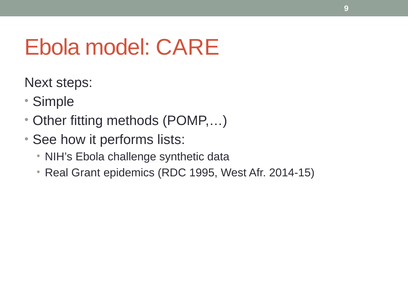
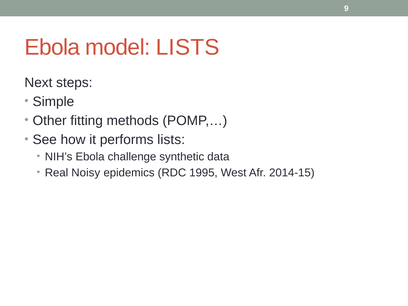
model CARE: CARE -> LISTS
Grant: Grant -> Noisy
